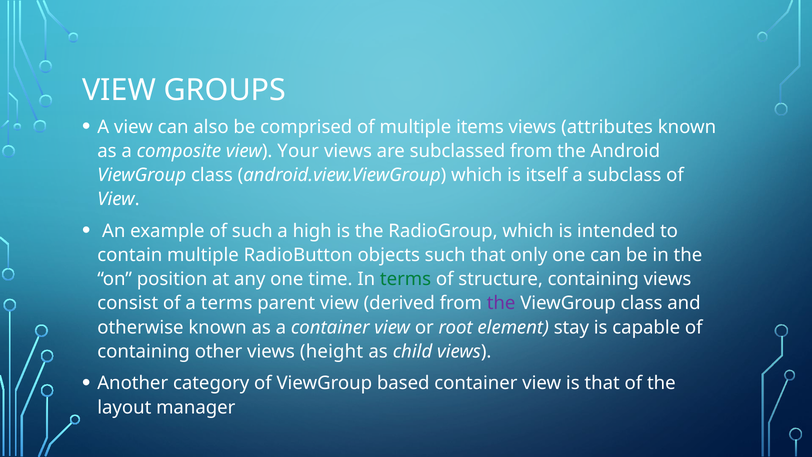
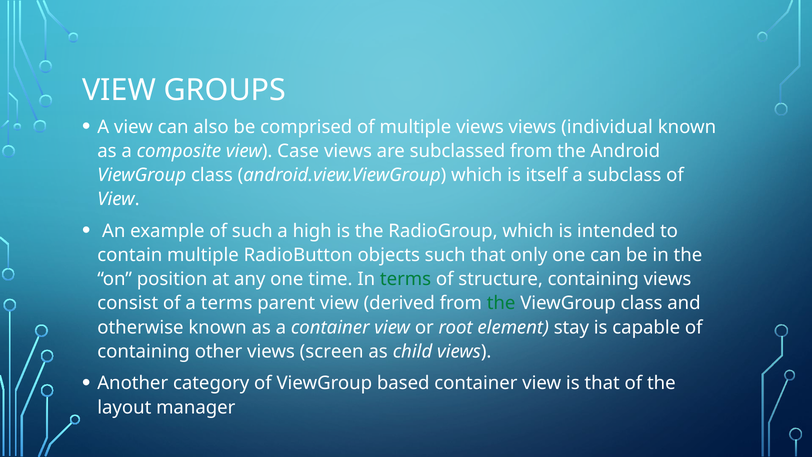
multiple items: items -> views
attributes: attributes -> individual
Your: Your -> Case
the at (501, 303) colour: purple -> green
height: height -> screen
